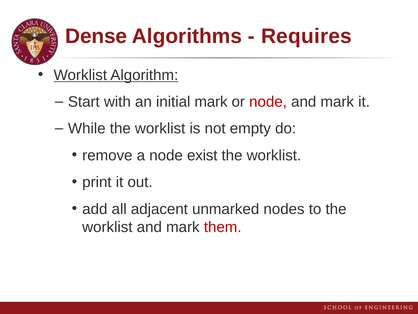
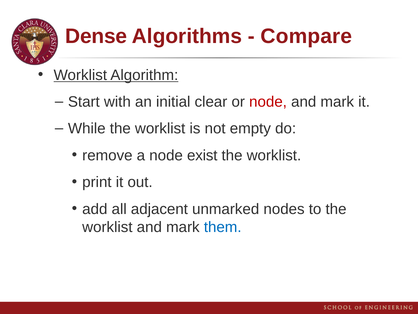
Requires: Requires -> Compare
initial mark: mark -> clear
them colour: red -> blue
